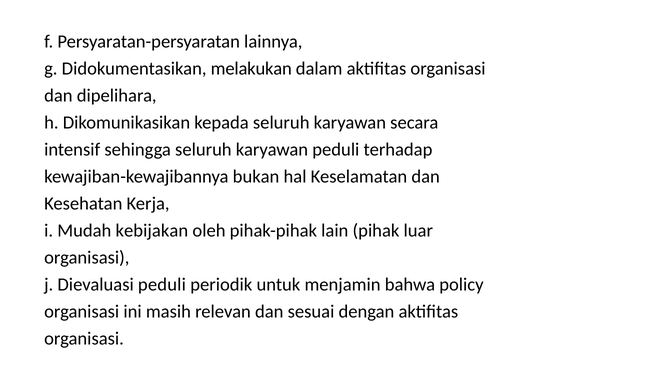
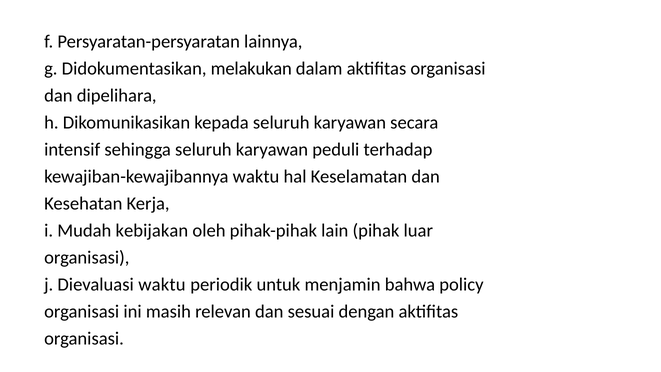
kewajiban-kewajibannya bukan: bukan -> waktu
Dievaluasi peduli: peduli -> waktu
